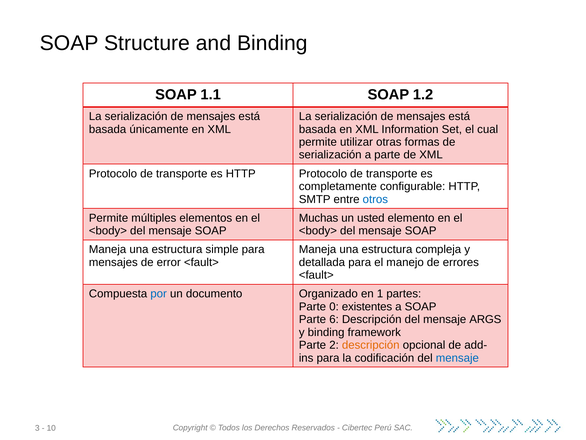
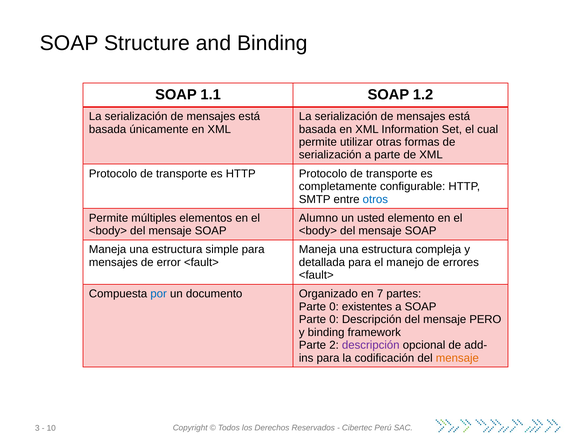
Muchas: Muchas -> Alumno
1: 1 -> 7
6 at (334, 319): 6 -> 0
ARGS: ARGS -> PERO
descripción at (371, 345) colour: orange -> purple
mensaje at (457, 358) colour: blue -> orange
